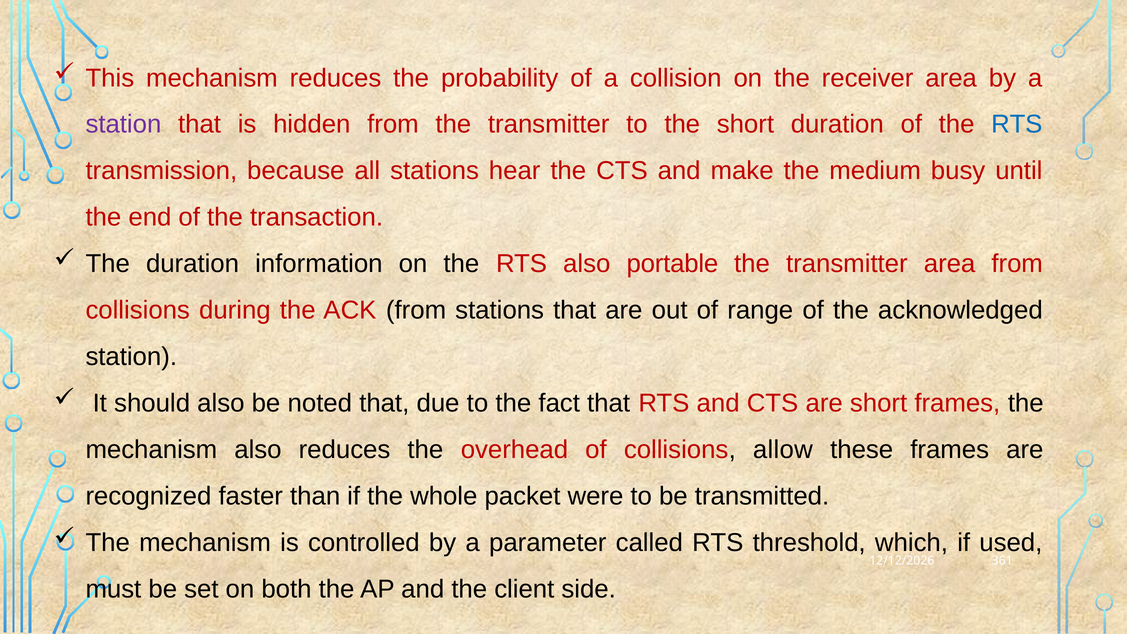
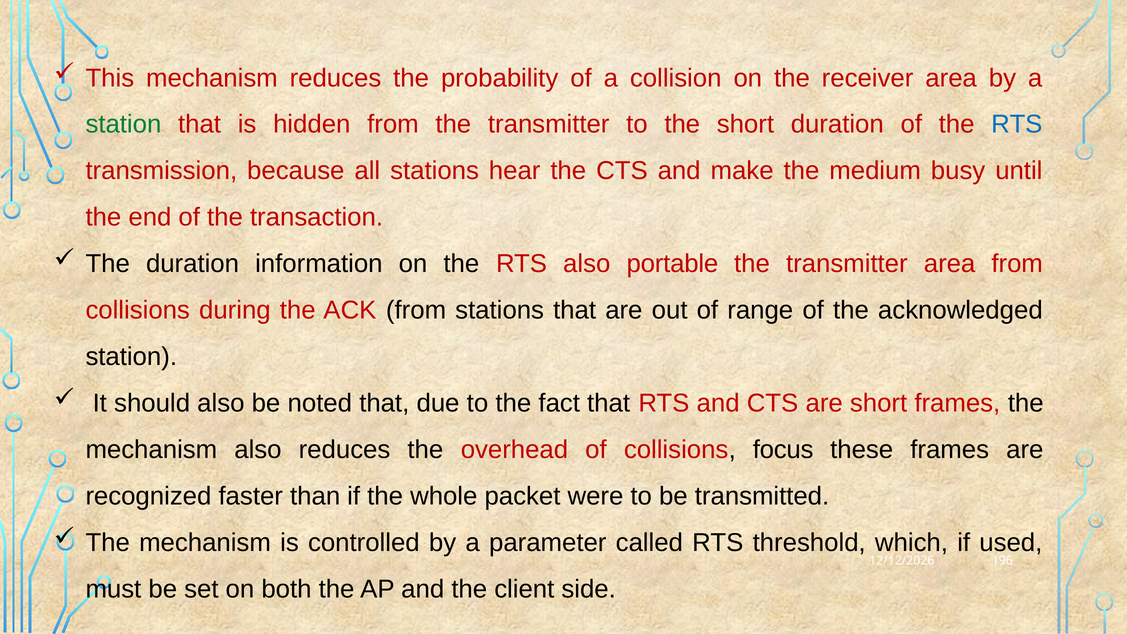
station at (123, 124) colour: purple -> green
allow: allow -> focus
361: 361 -> 196
